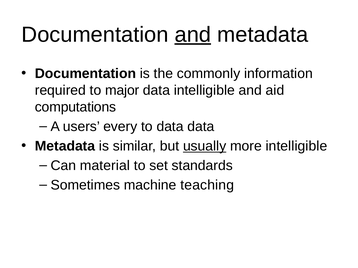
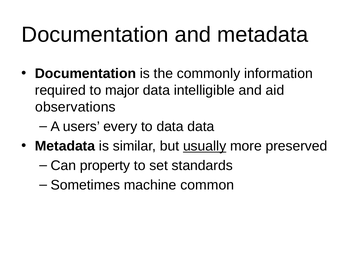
and at (193, 35) underline: present -> none
computations: computations -> observations
more intelligible: intelligible -> preserved
material: material -> property
teaching: teaching -> common
